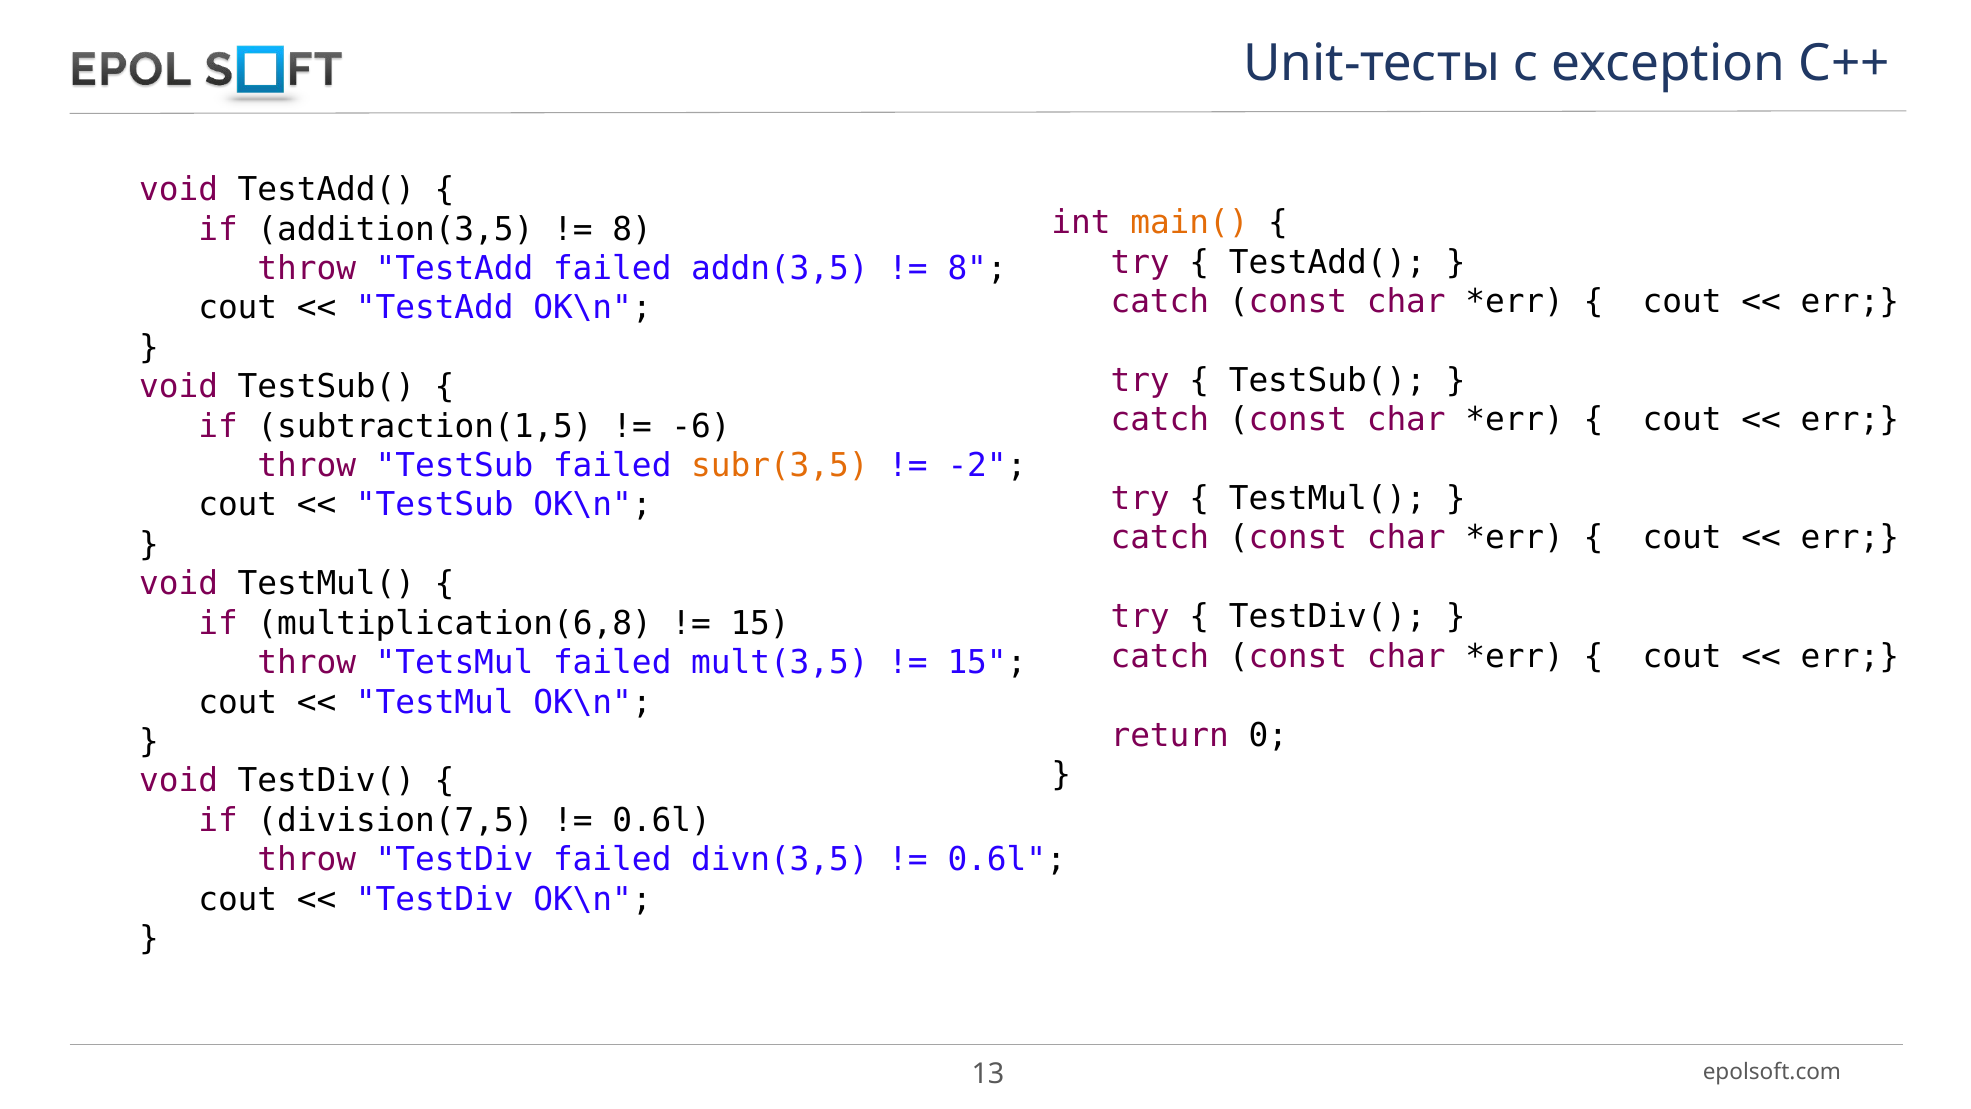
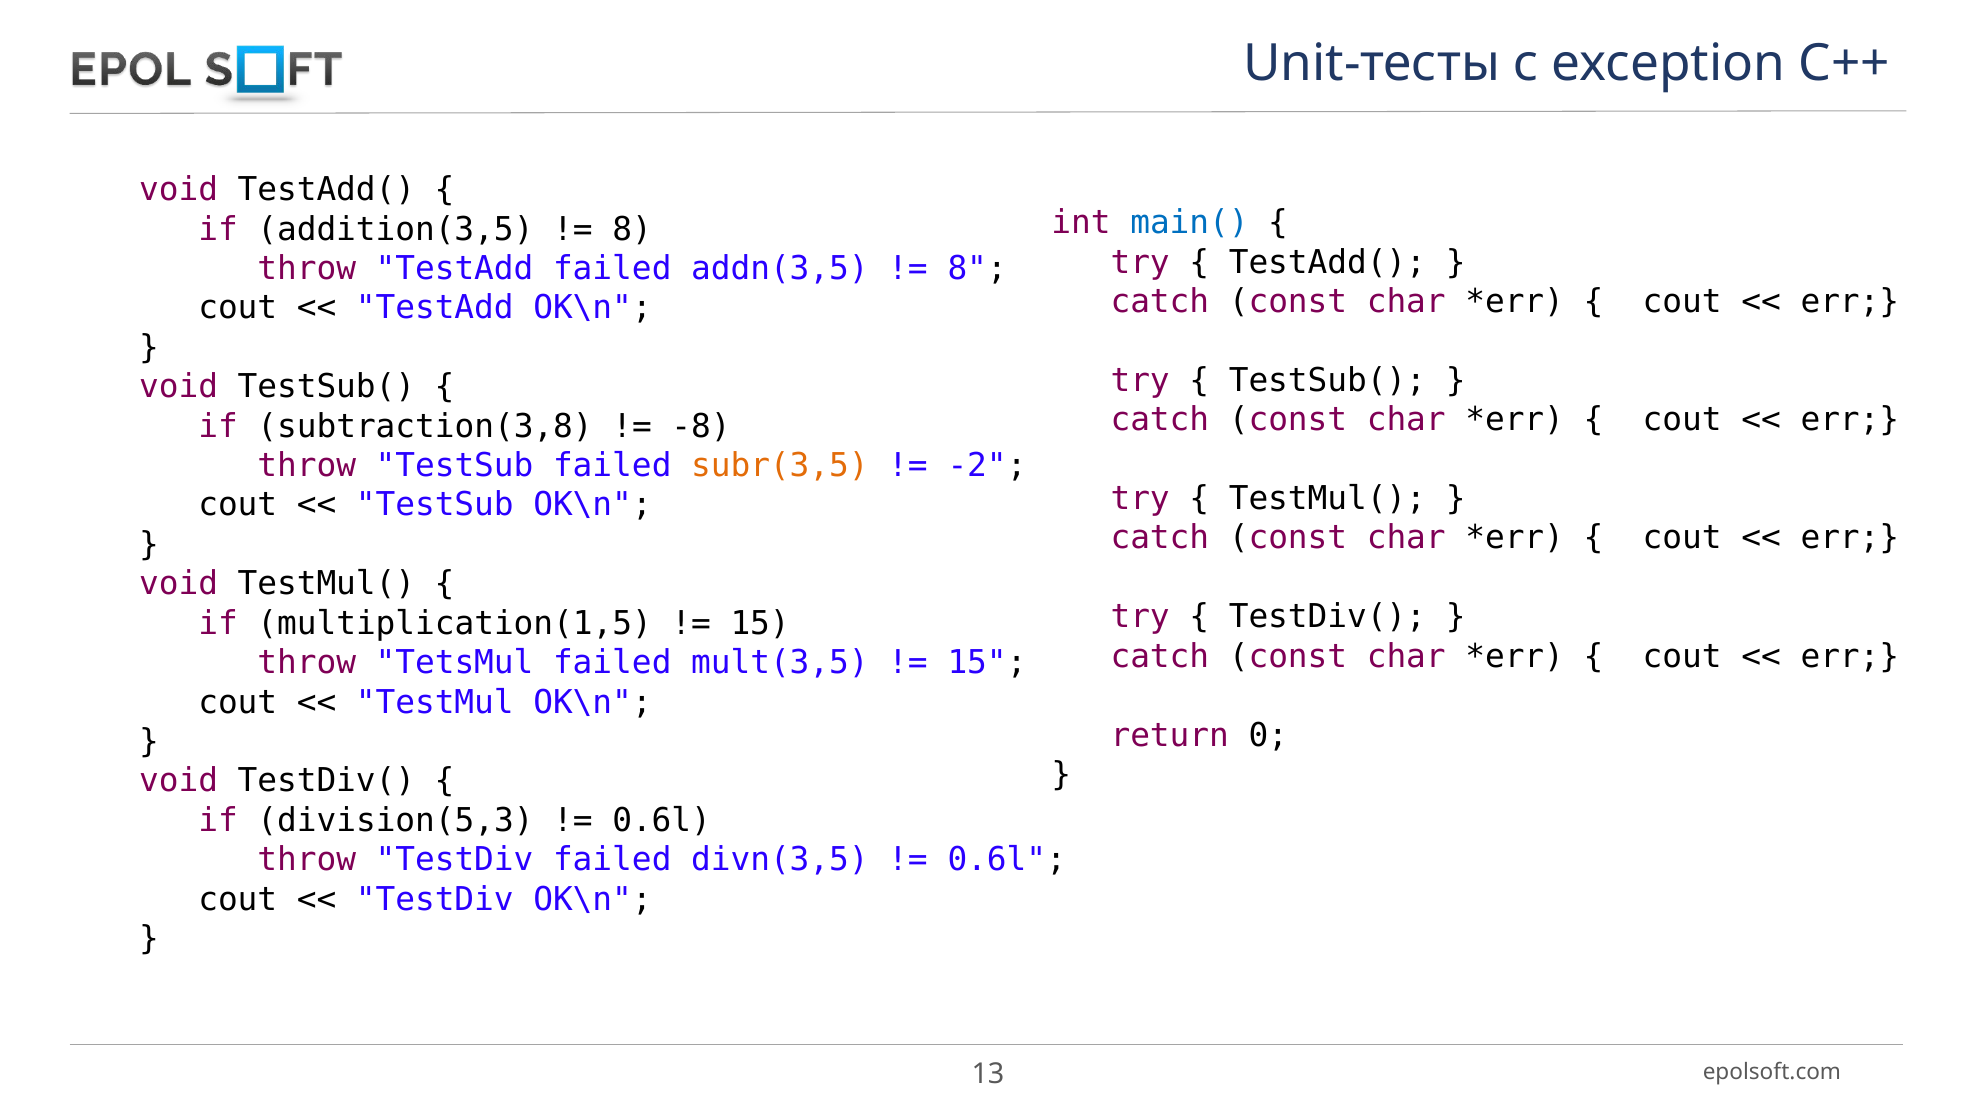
main( colour: orange -> blue
subtraction(1,5: subtraction(1,5 -> subtraction(3,8
-6: -6 -> -8
multiplication(6,8: multiplication(6,8 -> multiplication(1,5
division(7,5: division(7,5 -> division(5,3
